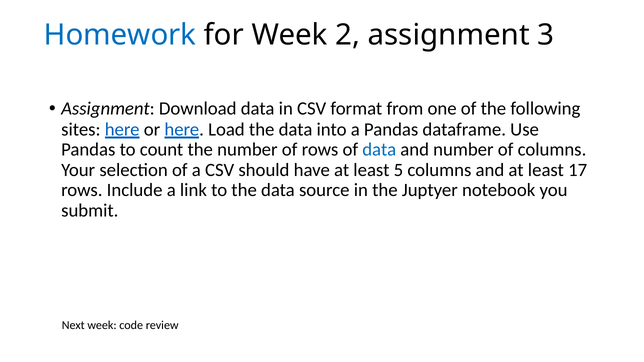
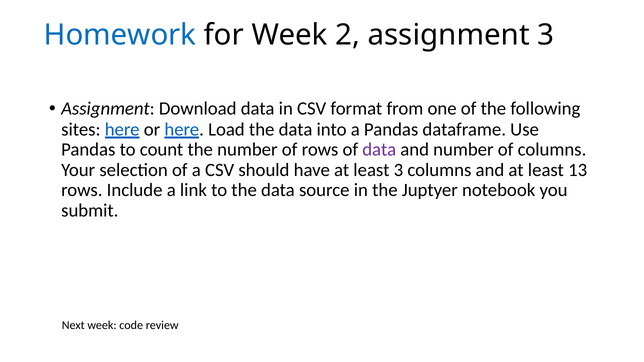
data at (379, 150) colour: blue -> purple
least 5: 5 -> 3
17: 17 -> 13
